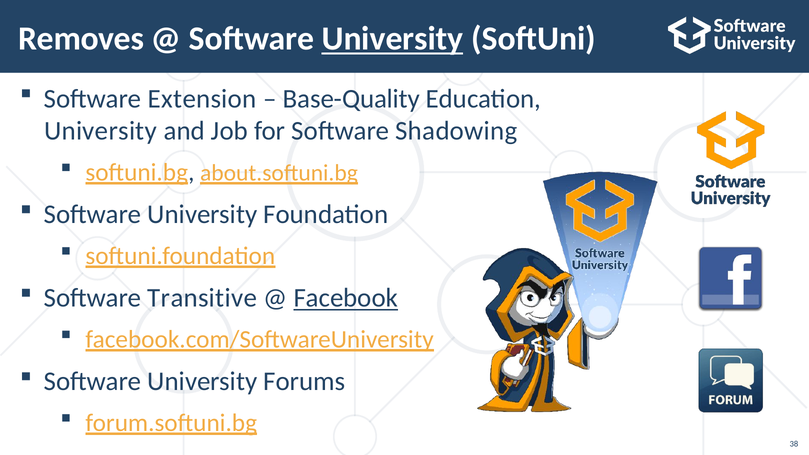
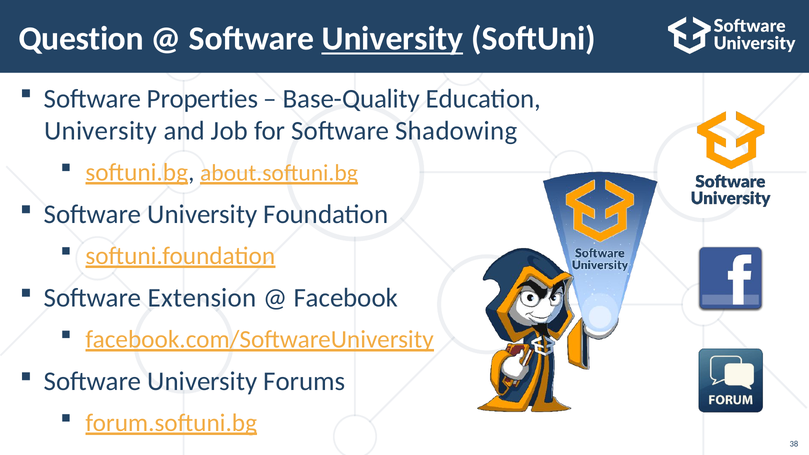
Removes: Removes -> Question
Extension: Extension -> Properties
Transitive: Transitive -> Extension
Facebook underline: present -> none
